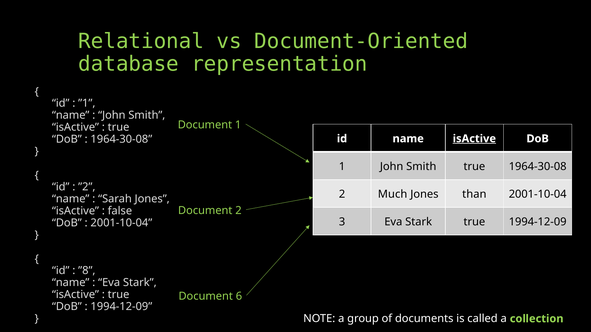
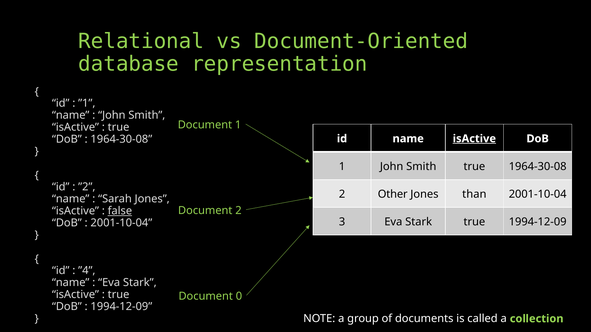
Much: Much -> Other
false underline: none -> present
”8: ”8 -> ”4
6: 6 -> 0
